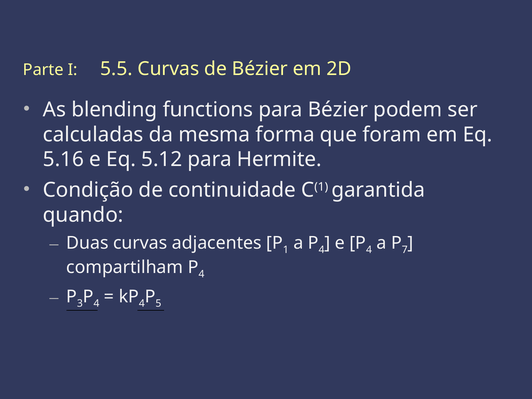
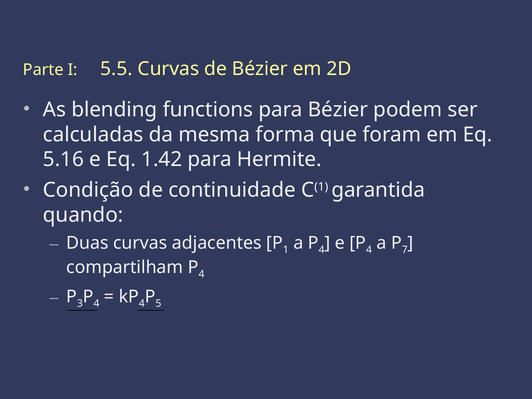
5.12: 5.12 -> 1.42
